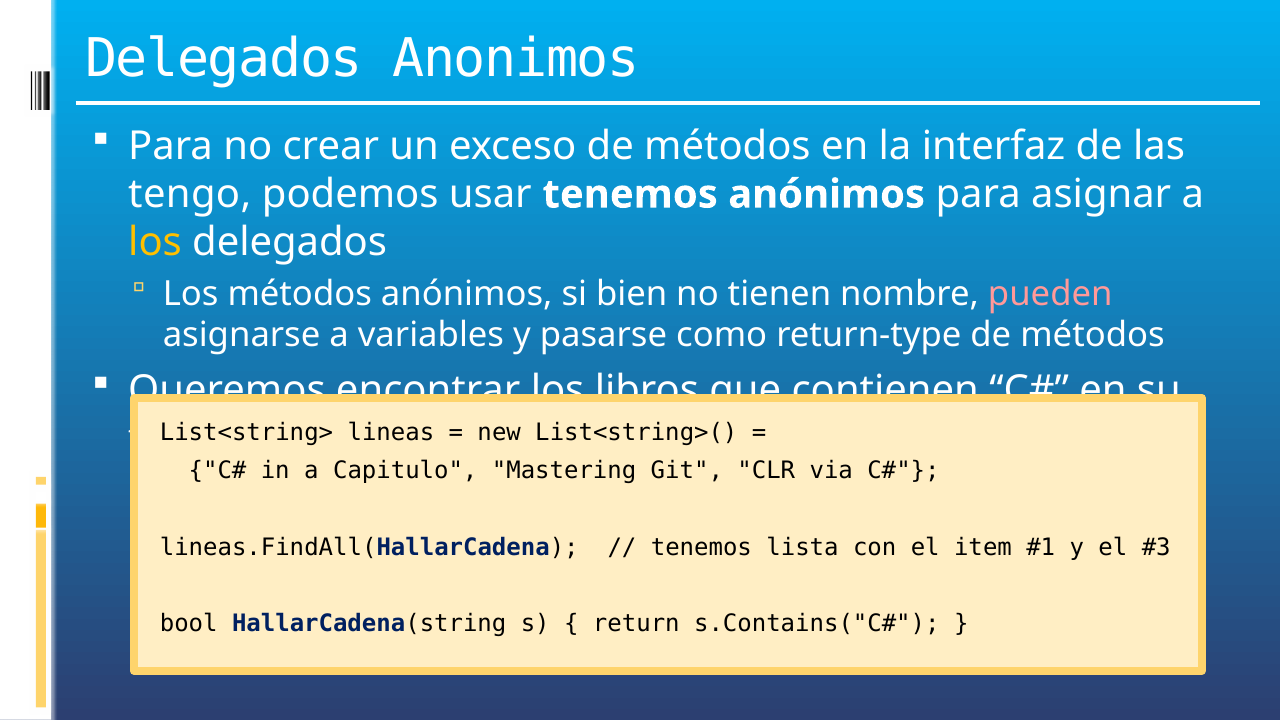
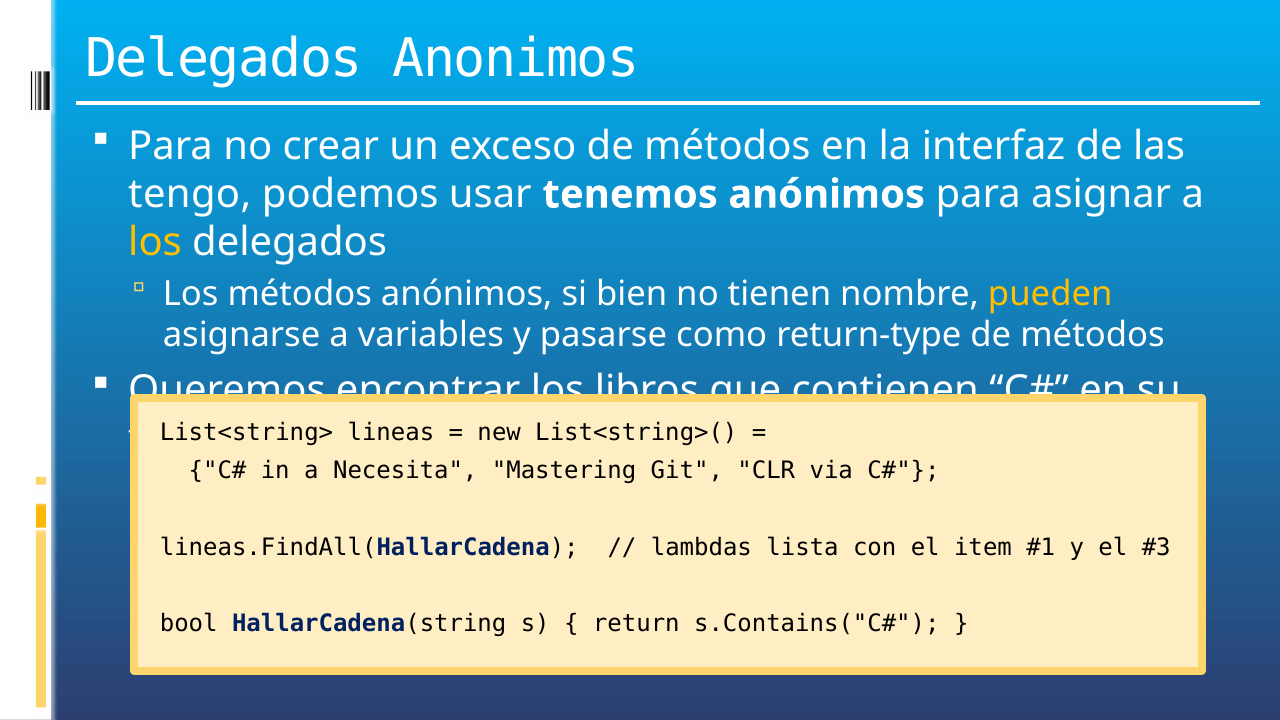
pueden colour: pink -> yellow
Capitulo: Capitulo -> Necesita
tenemos at (701, 547): tenemos -> lambdas
